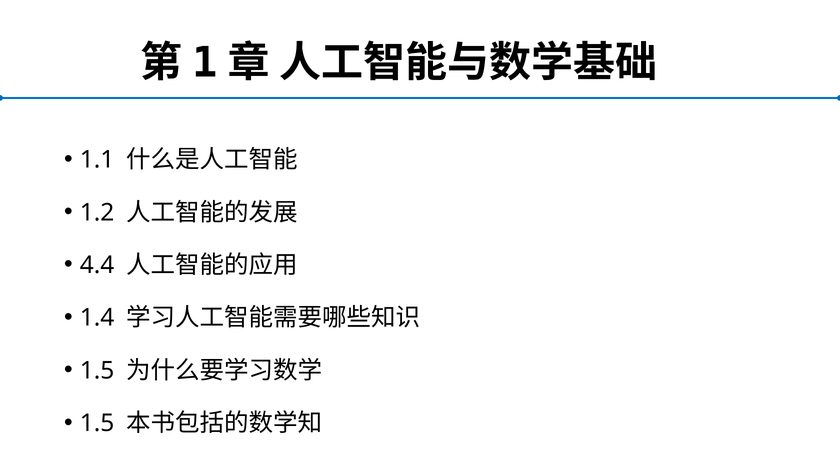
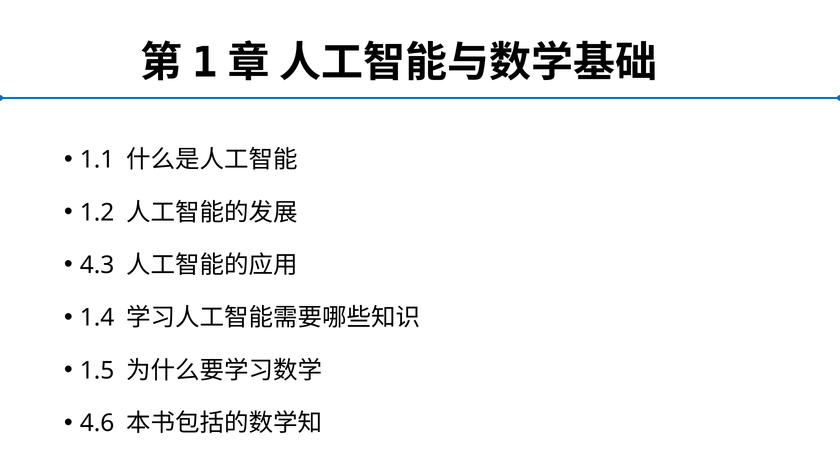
4.4: 4.4 -> 4.3
1.5 at (97, 424): 1.5 -> 4.6
